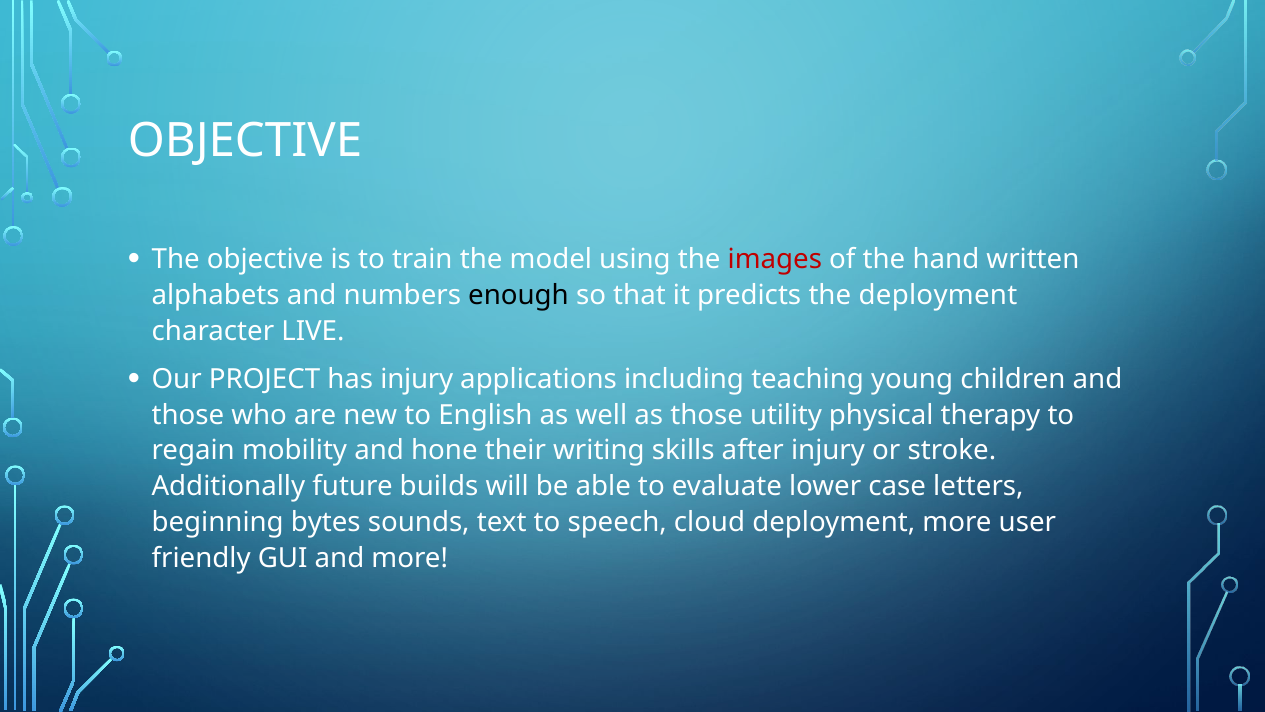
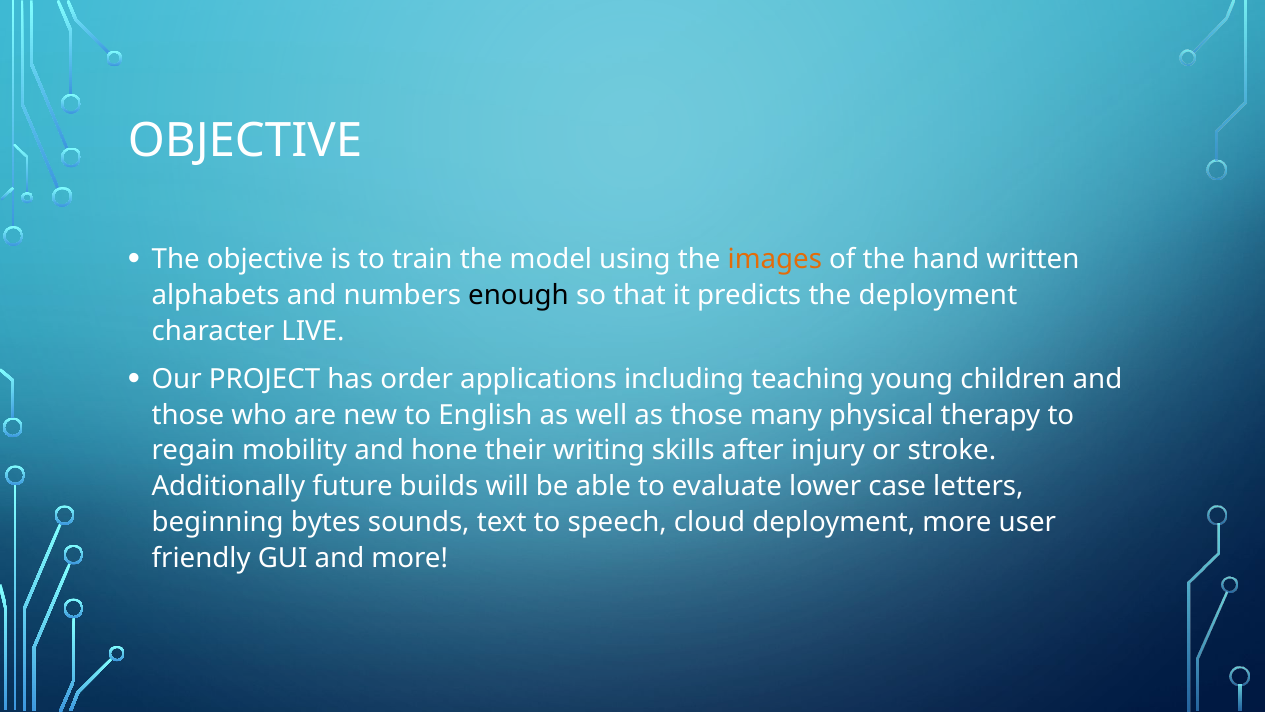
images colour: red -> orange
has injury: injury -> order
utility: utility -> many
